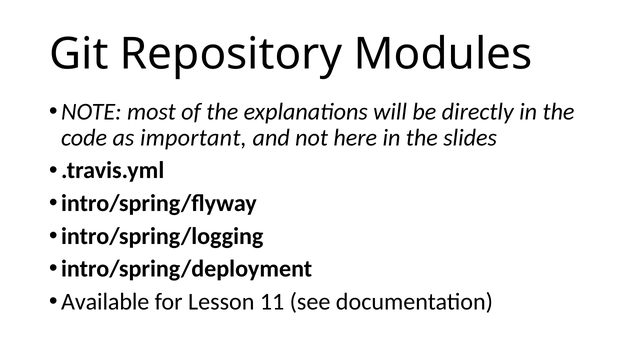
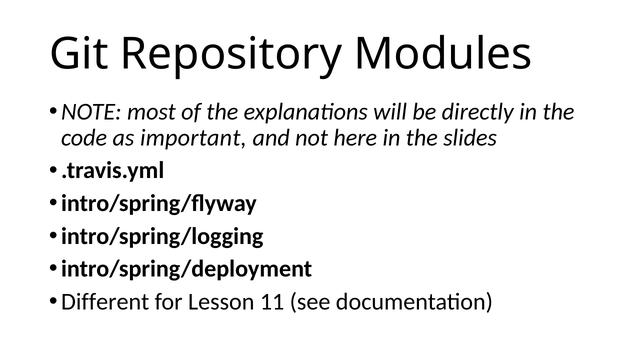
Available: Available -> Different
